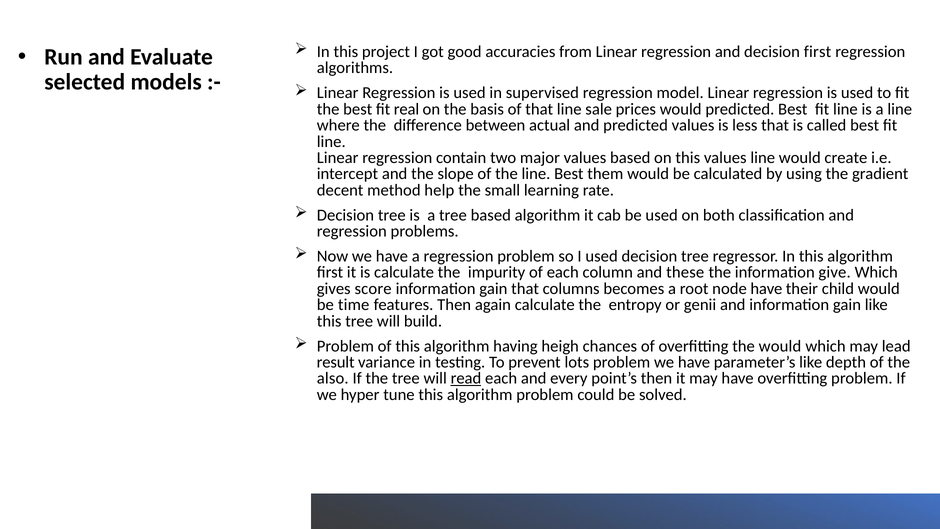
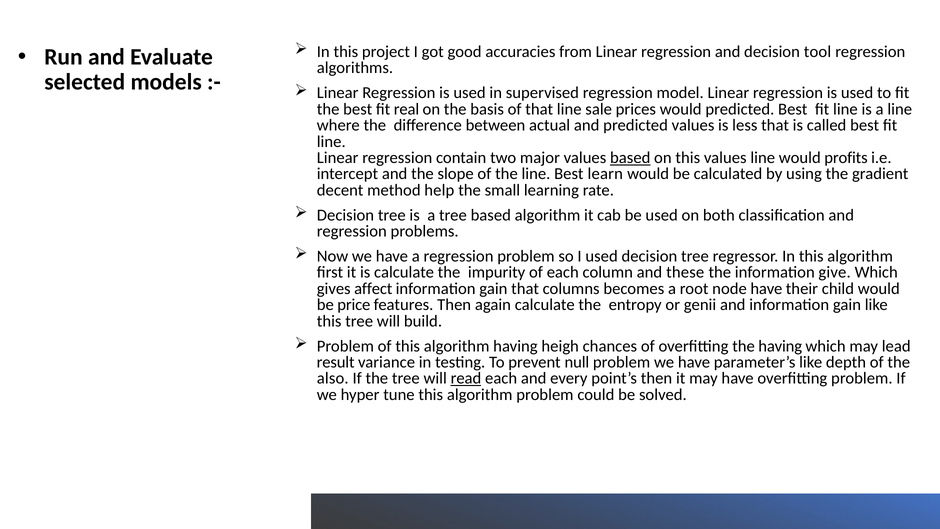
decision first: first -> tool
based at (630, 158) underline: none -> present
create: create -> profits
them: them -> learn
score: score -> affect
time: time -> price
the would: would -> having
lots: lots -> null
